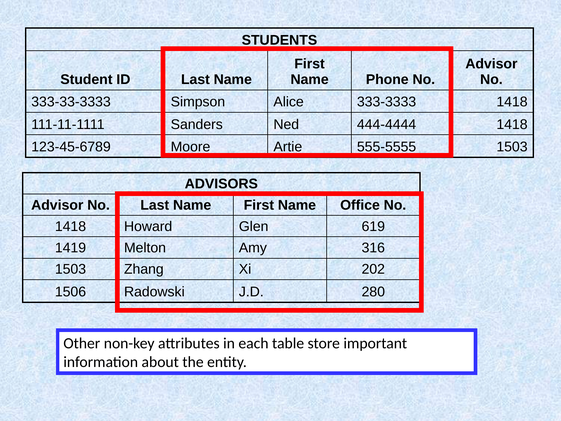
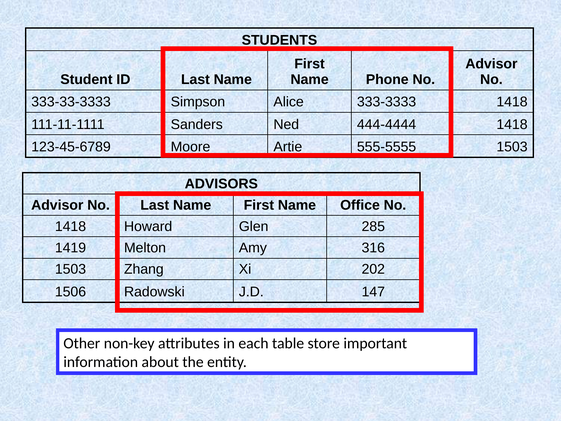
619: 619 -> 285
280: 280 -> 147
